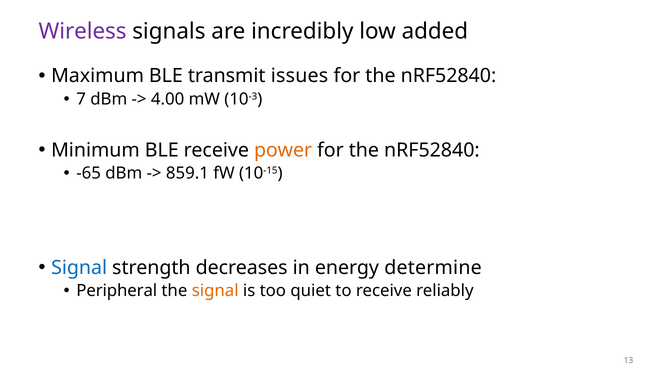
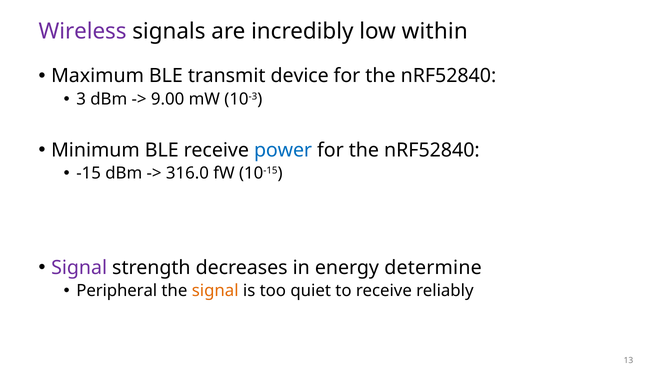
added: added -> within
issues: issues -> device
7: 7 -> 3
4.00: 4.00 -> 9.00
power colour: orange -> blue
-65: -65 -> -15
859.1: 859.1 -> 316.0
Signal at (79, 268) colour: blue -> purple
